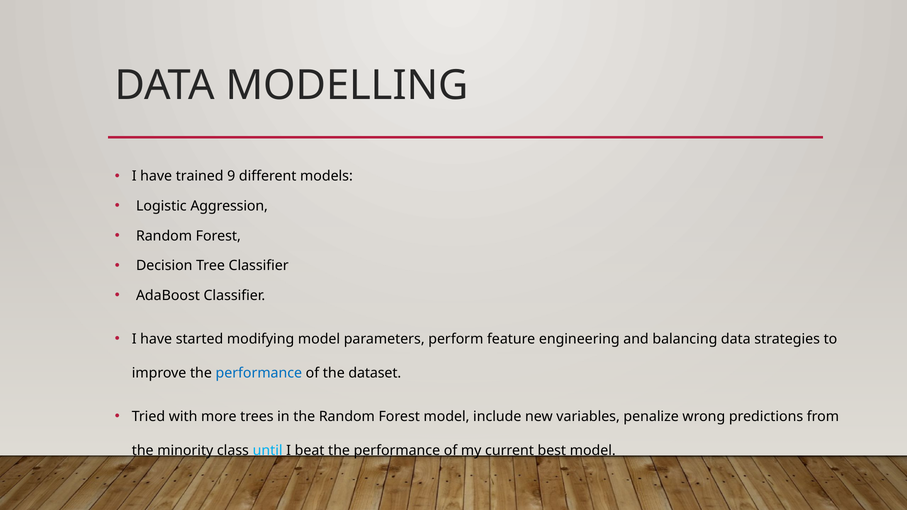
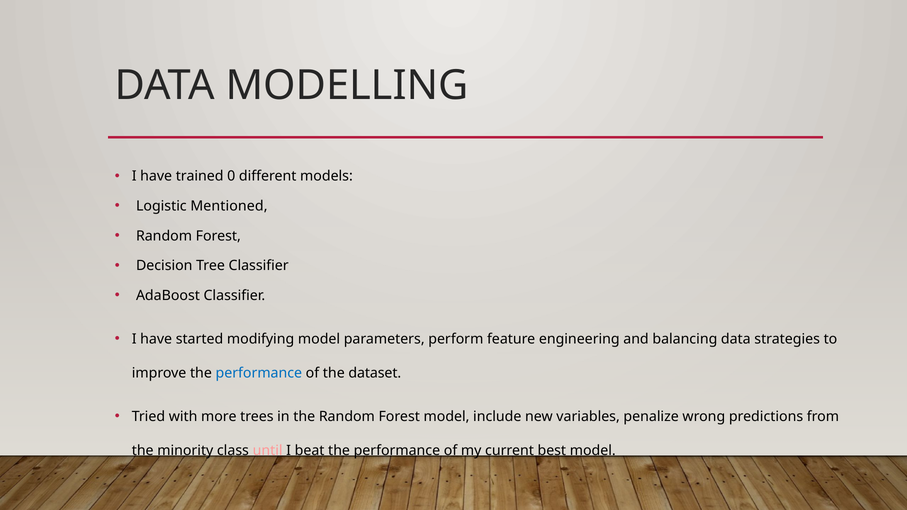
9: 9 -> 0
Aggression: Aggression -> Mentioned
until colour: light blue -> pink
